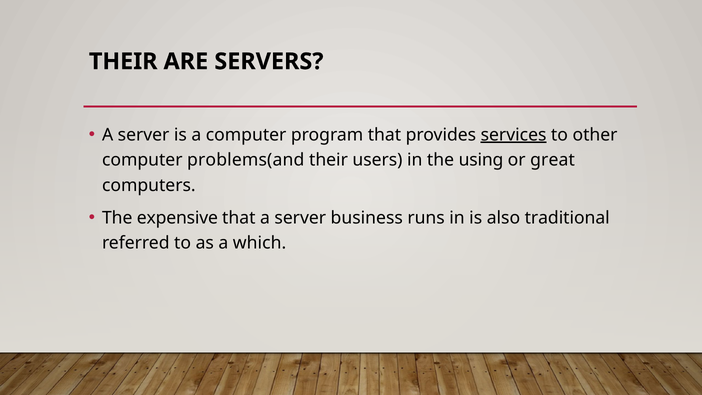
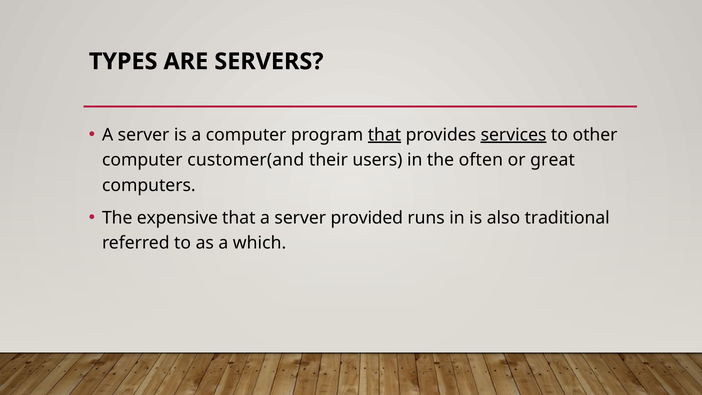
THEIR at (123, 61): THEIR -> TYPES
that at (384, 135) underline: none -> present
problems(and: problems(and -> customer(and
using: using -> often
business: business -> provided
